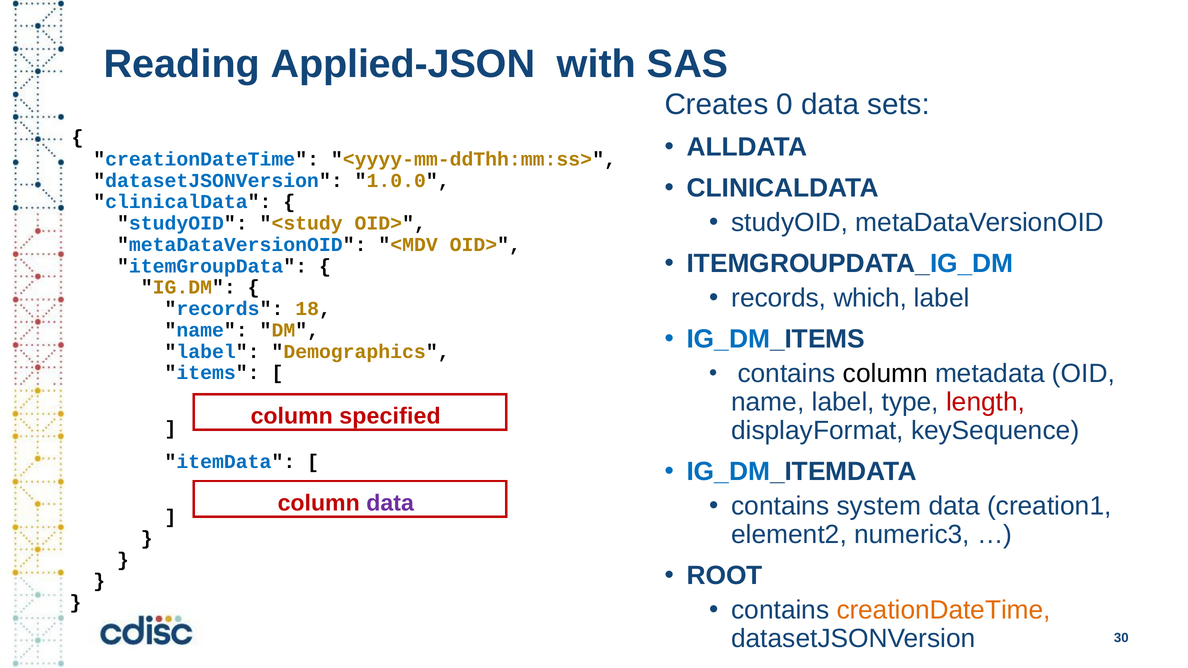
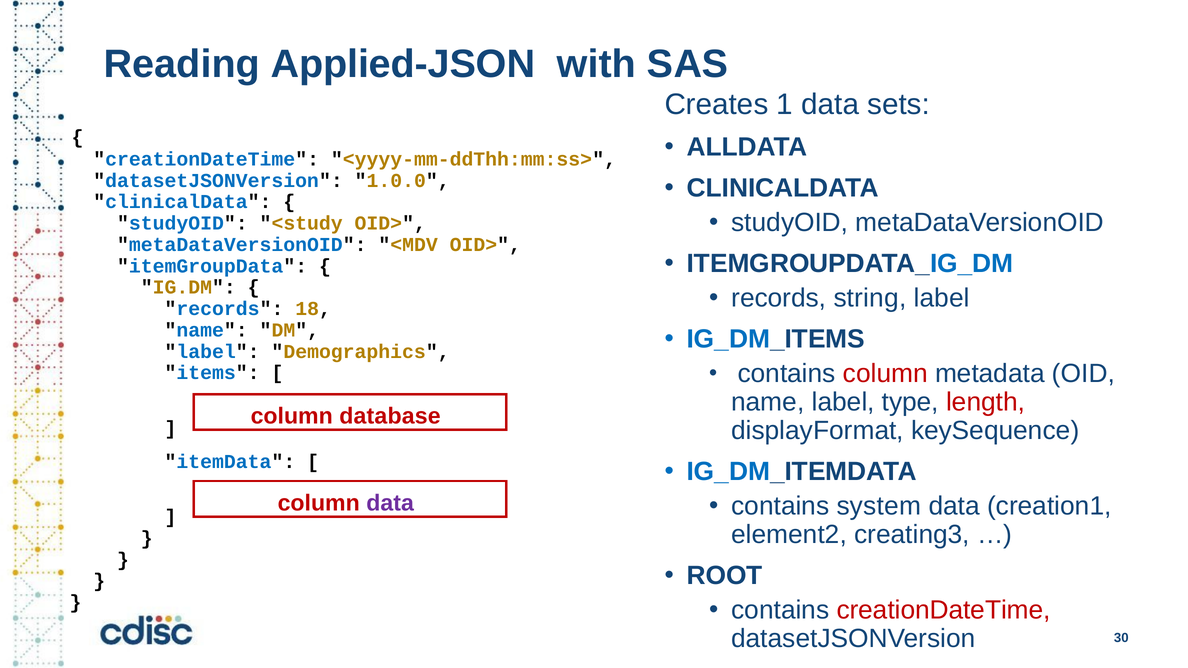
0: 0 -> 1
which: which -> string
column at (885, 374) colour: black -> red
specified: specified -> database
numeric3: numeric3 -> creating3
creationDateTime at (944, 610) colour: orange -> red
